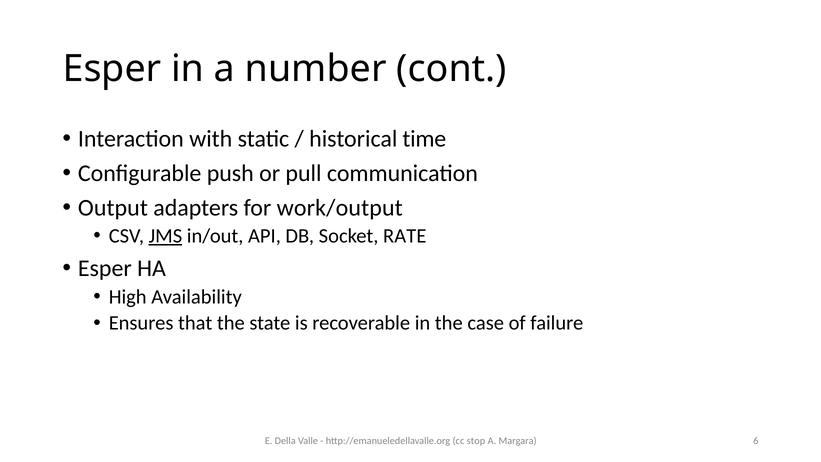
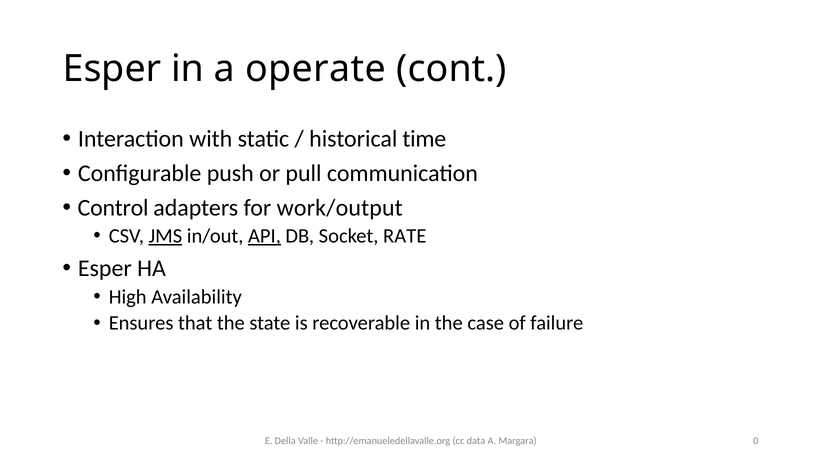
number: number -> operate
Output: Output -> Control
API underline: none -> present
stop: stop -> data
6: 6 -> 0
